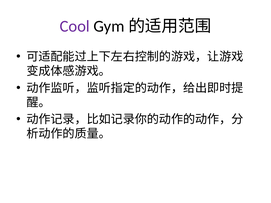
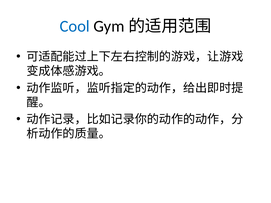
Cool colour: purple -> blue
